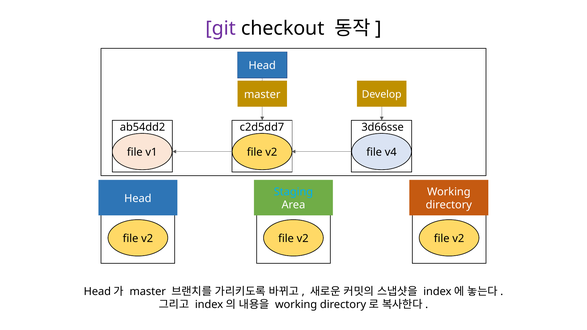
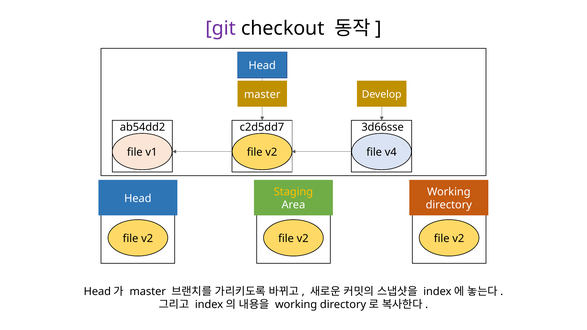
Staging colour: light blue -> yellow
